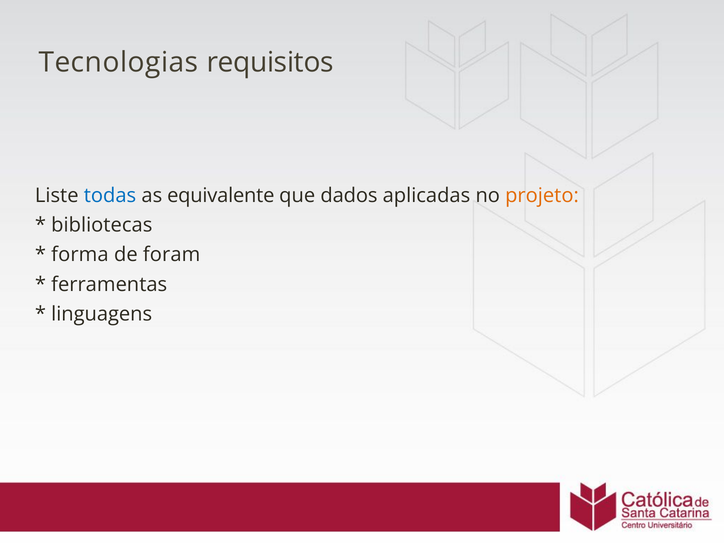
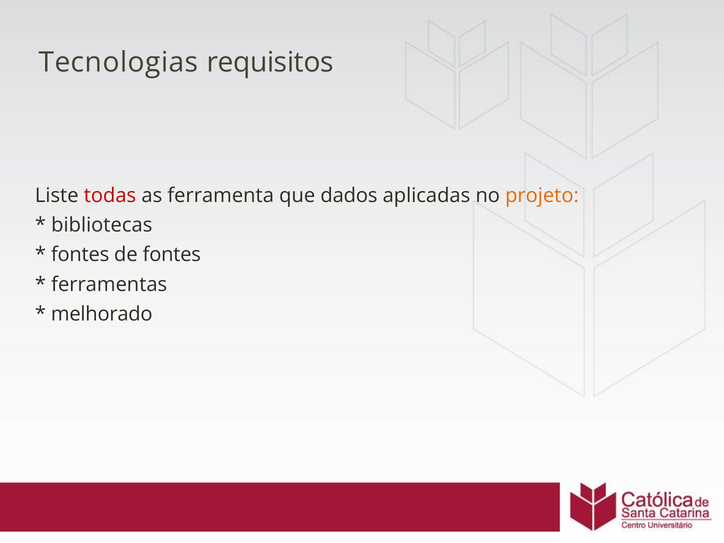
todas colour: blue -> red
equivalente: equivalente -> ferramenta
forma at (80, 255): forma -> fontes
de foram: foram -> fontes
linguagens: linguagens -> melhorado
